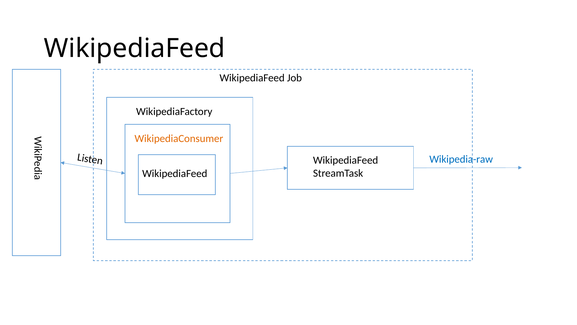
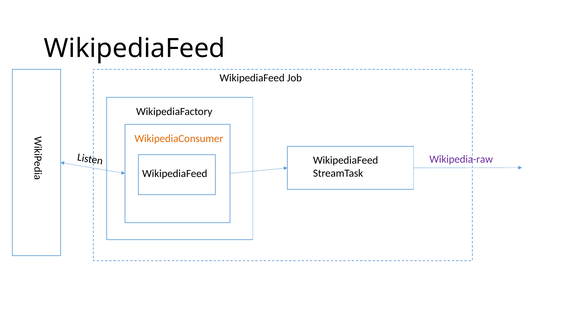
Wikipedia-raw colour: blue -> purple
